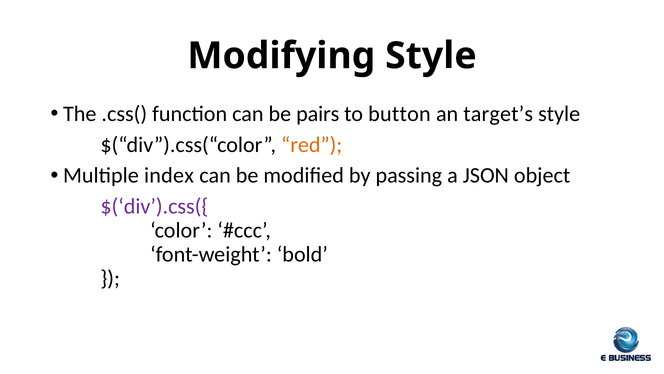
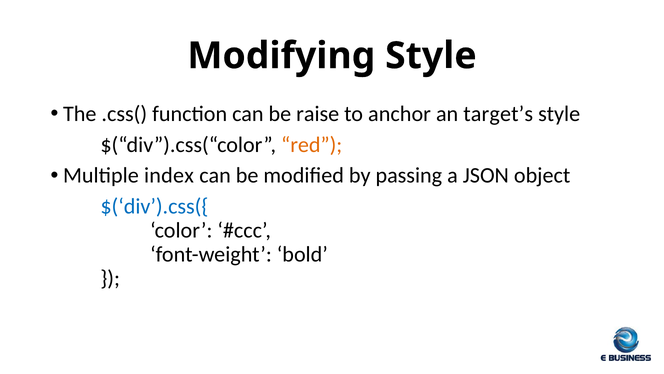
pairs: pairs -> raise
button: button -> anchor
$(‘div’).css({ colour: purple -> blue
